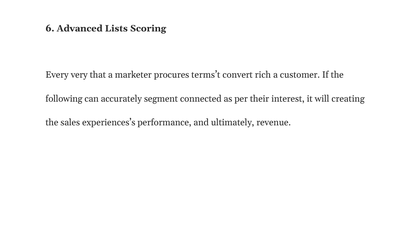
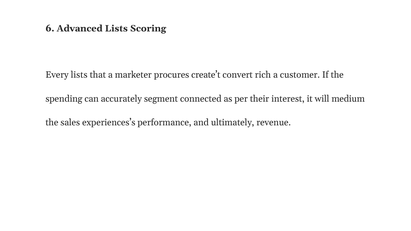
Every very: very -> lists
terms’t: terms’t -> create’t
following: following -> spending
creating: creating -> medium
